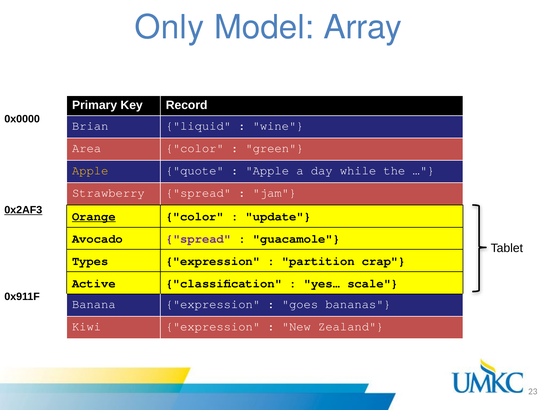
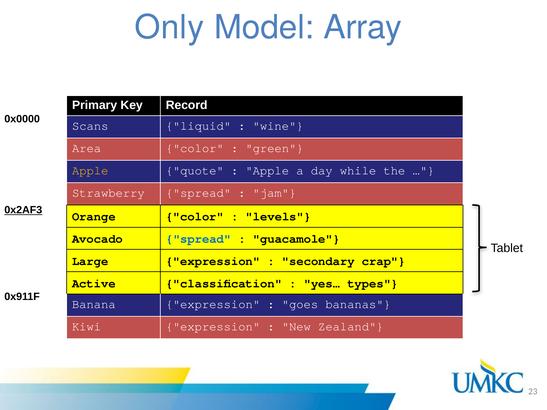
Brian: Brian -> Scans
Orange underline: present -> none
update: update -> levels
spread at (198, 239) colour: purple -> blue
Types: Types -> Large
partition: partition -> secondary
scale: scale -> types
